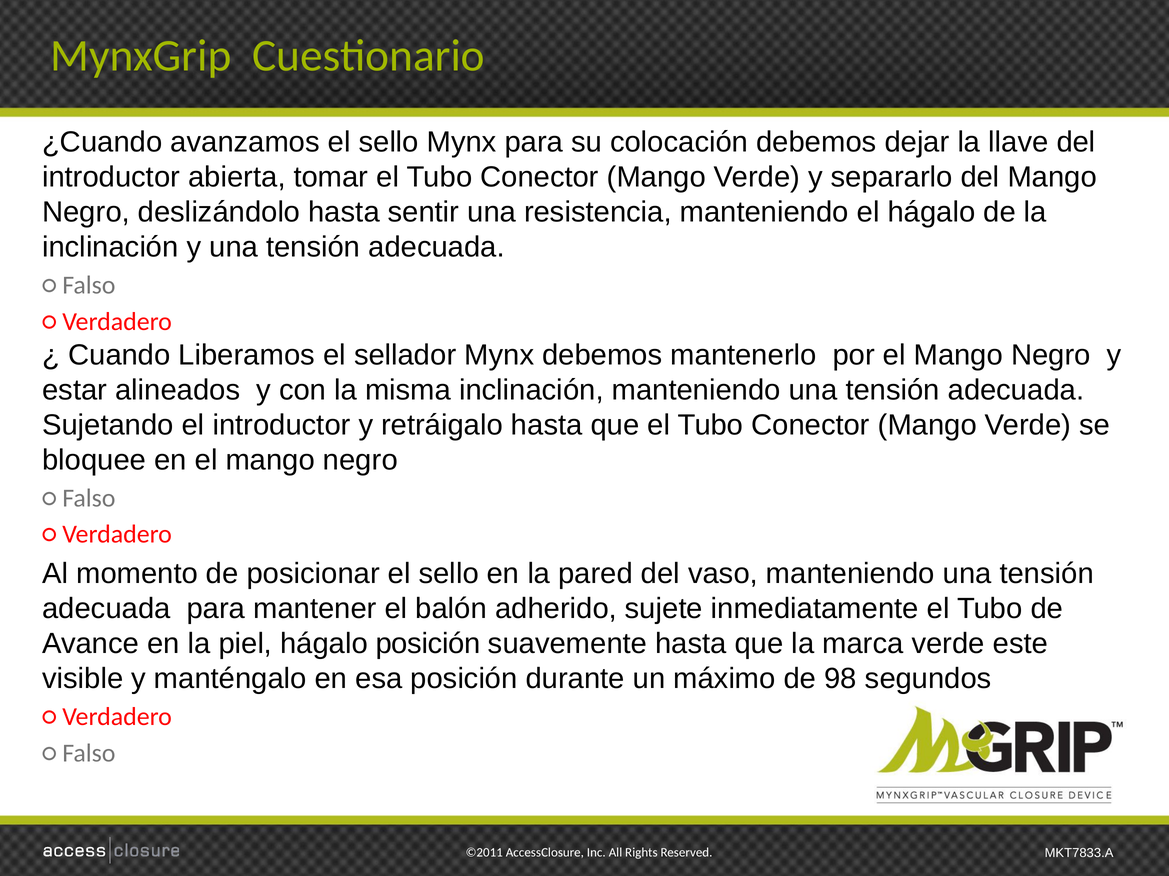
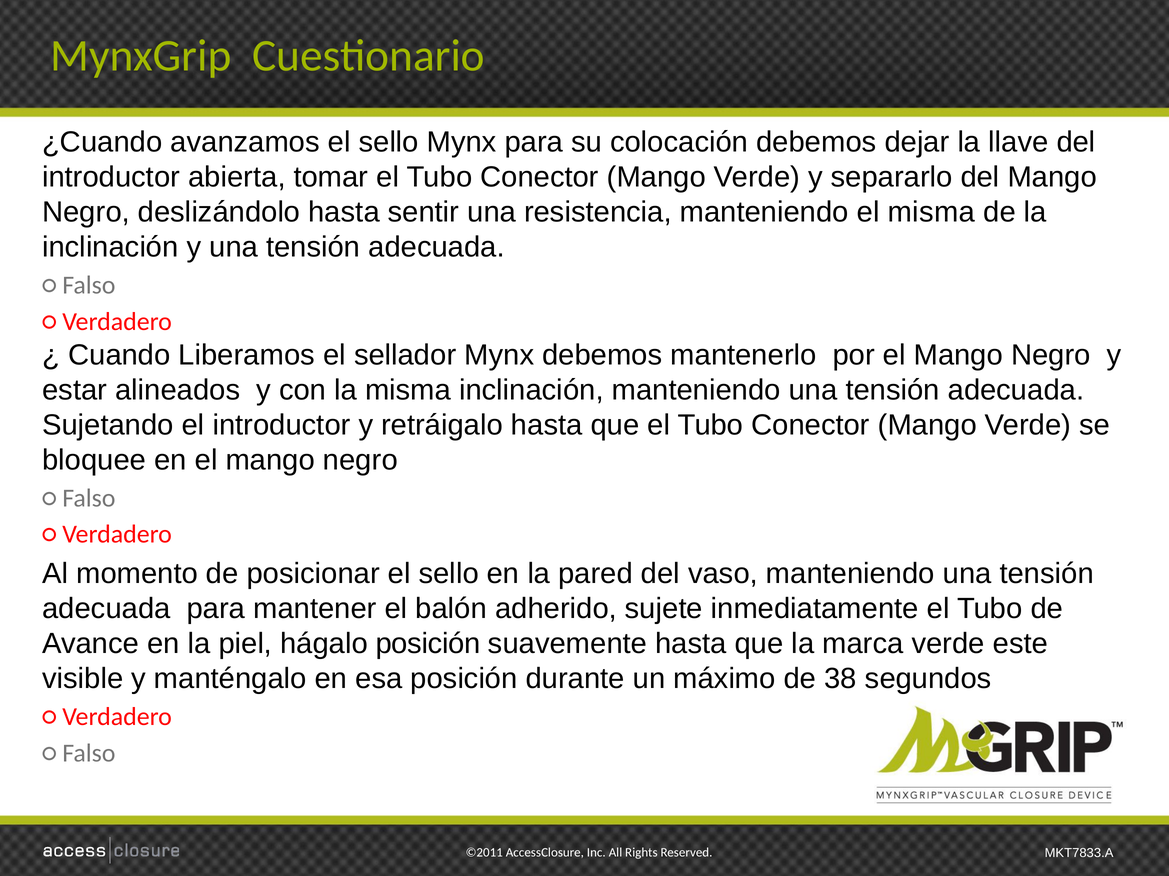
el hágalo: hágalo -> misma
98: 98 -> 38
